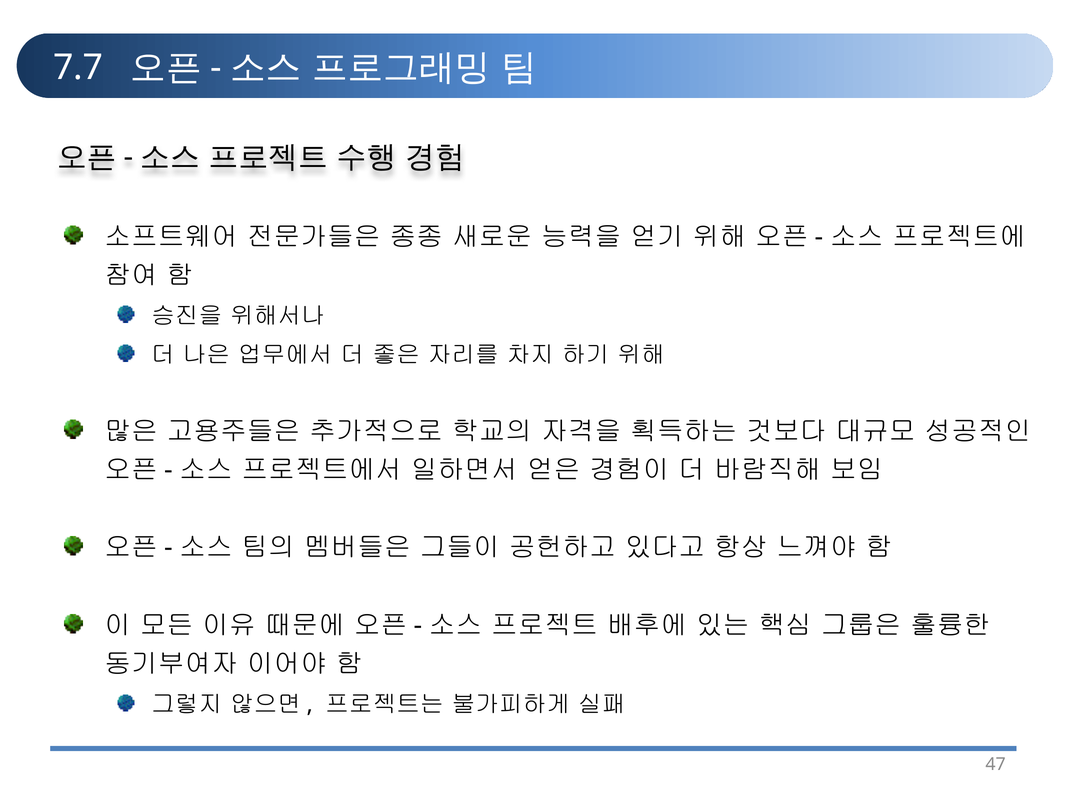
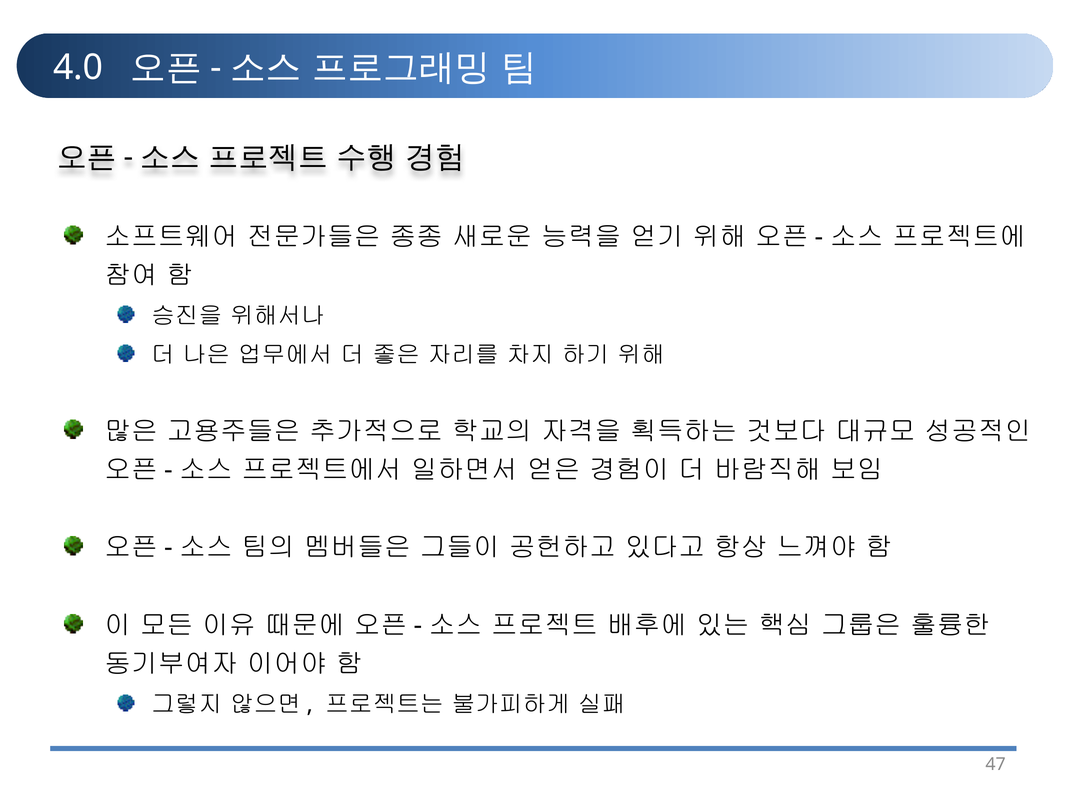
7.7: 7.7 -> 4.0
